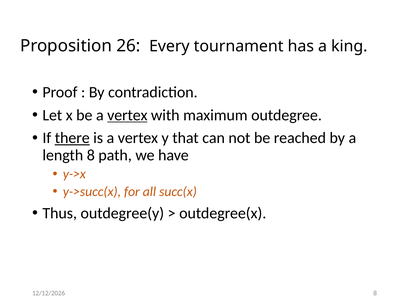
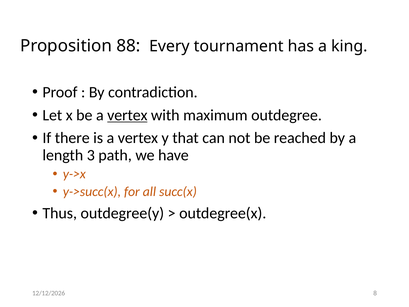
26: 26 -> 88
there underline: present -> none
length 8: 8 -> 3
